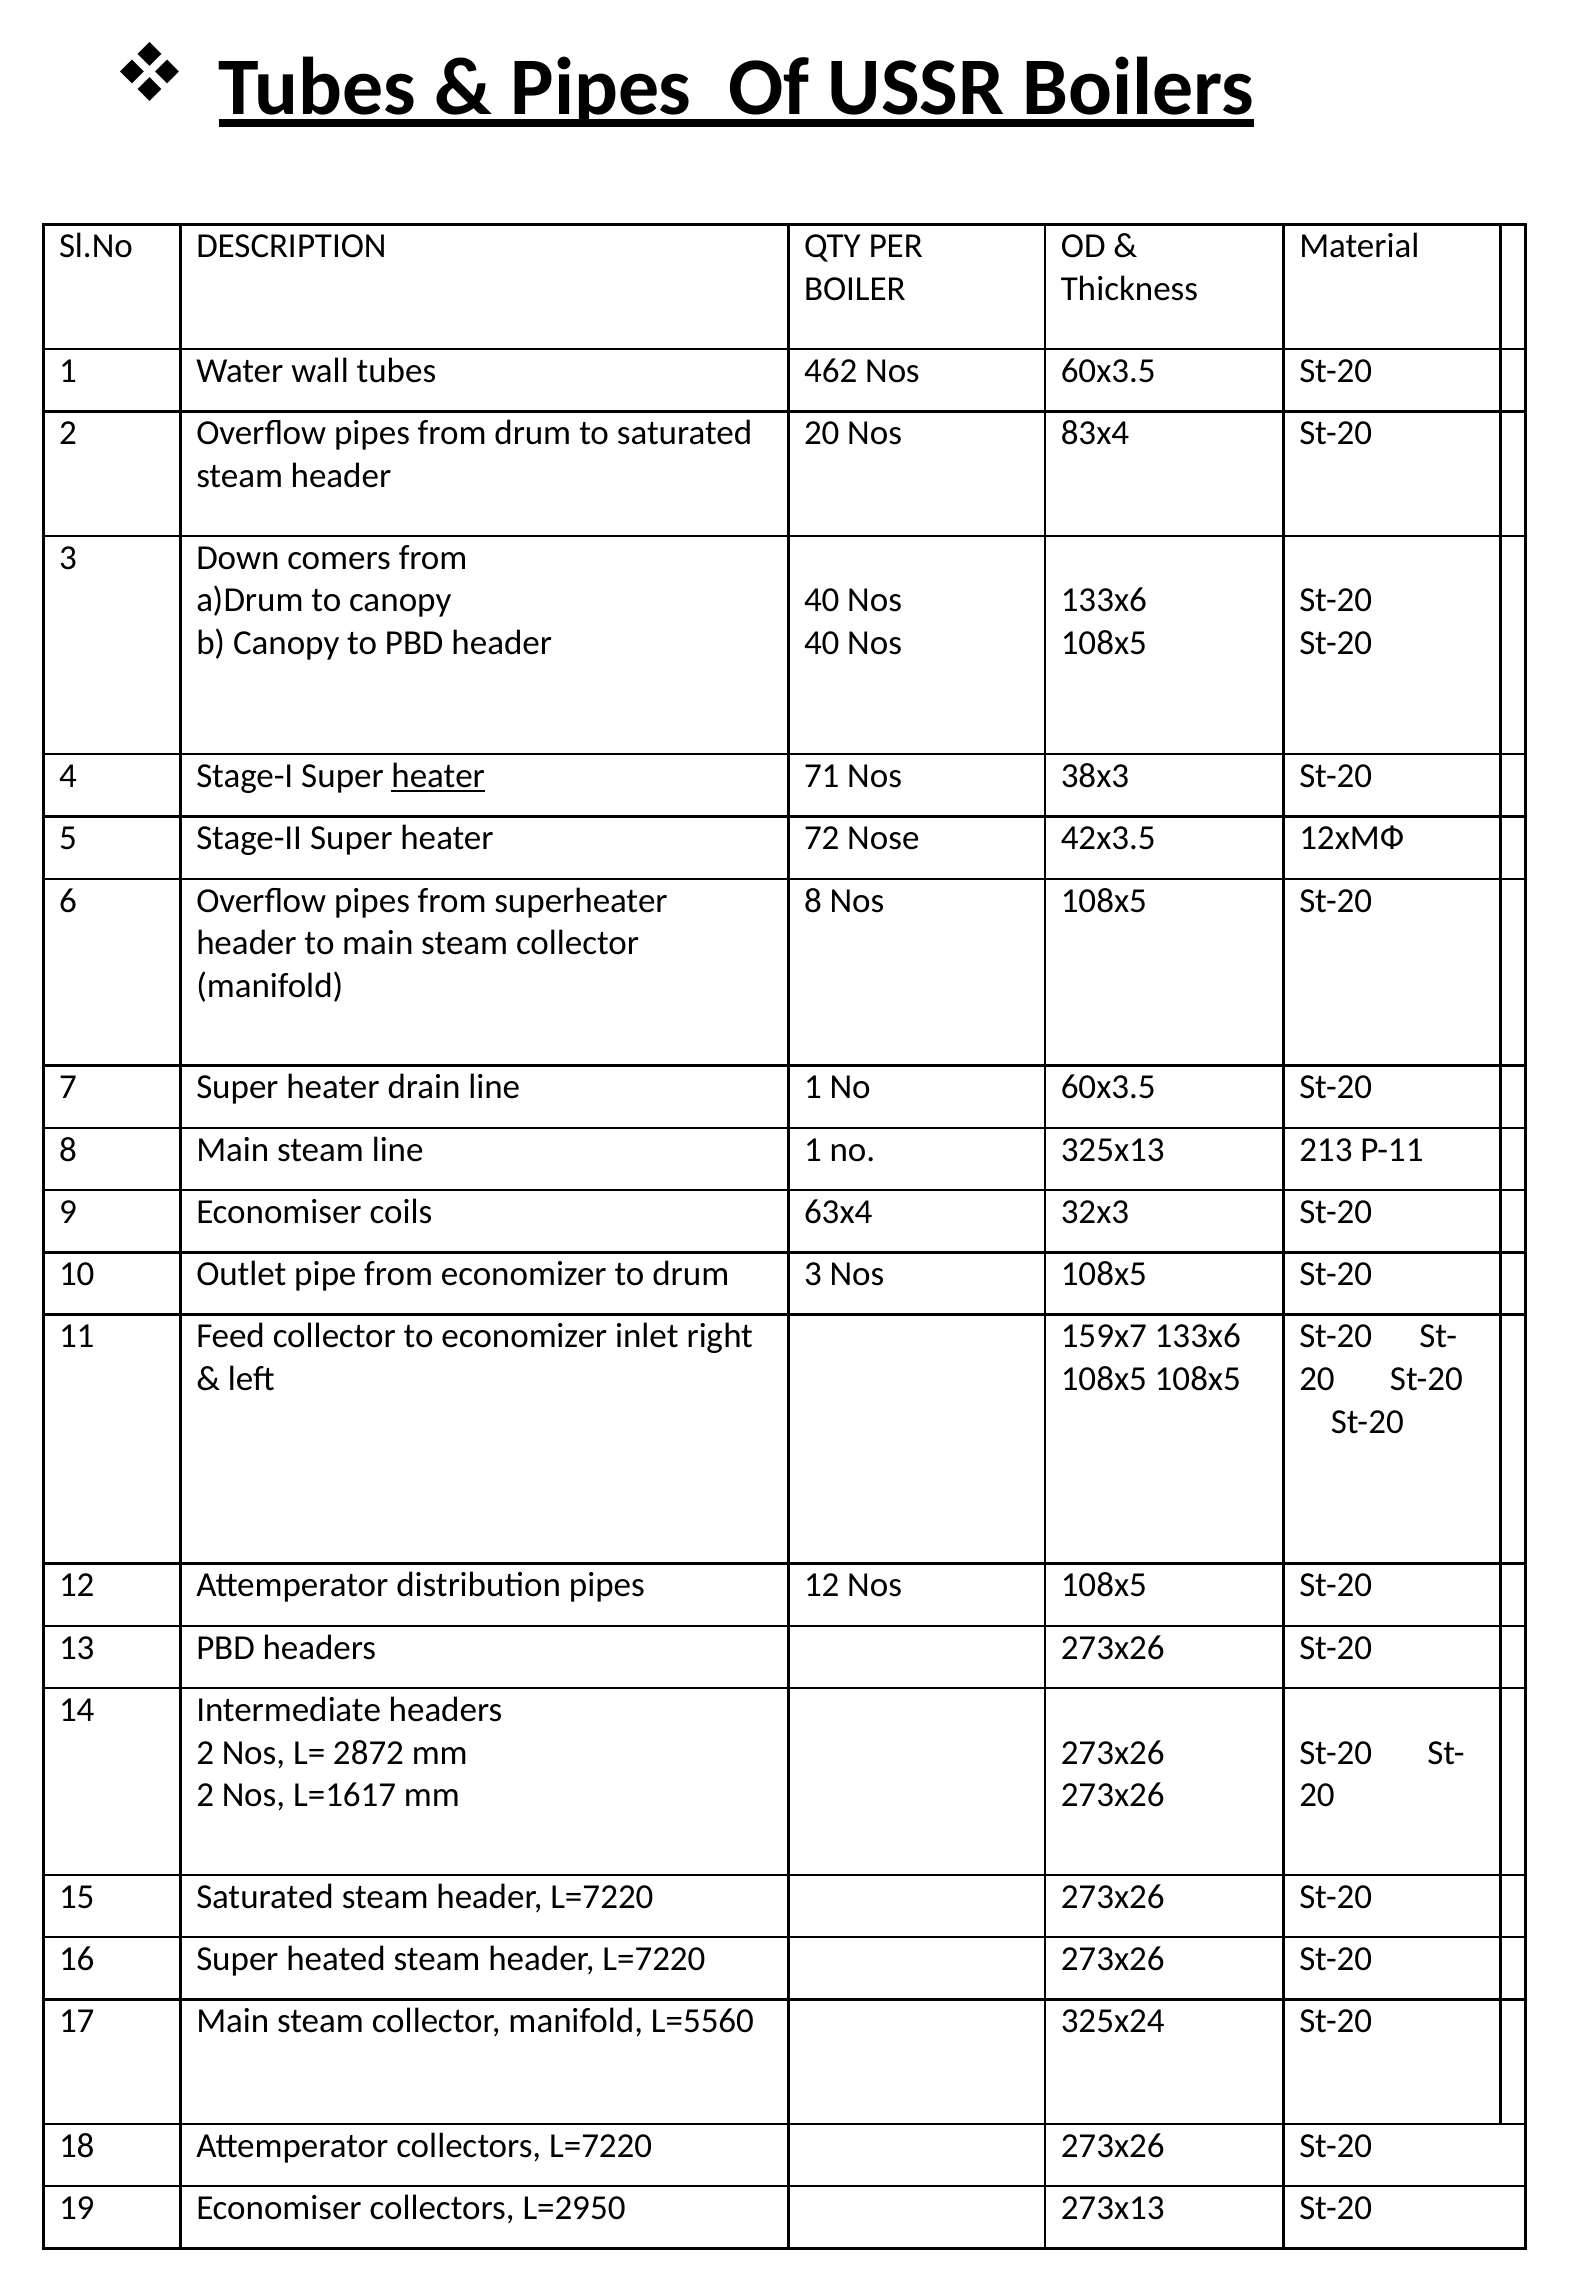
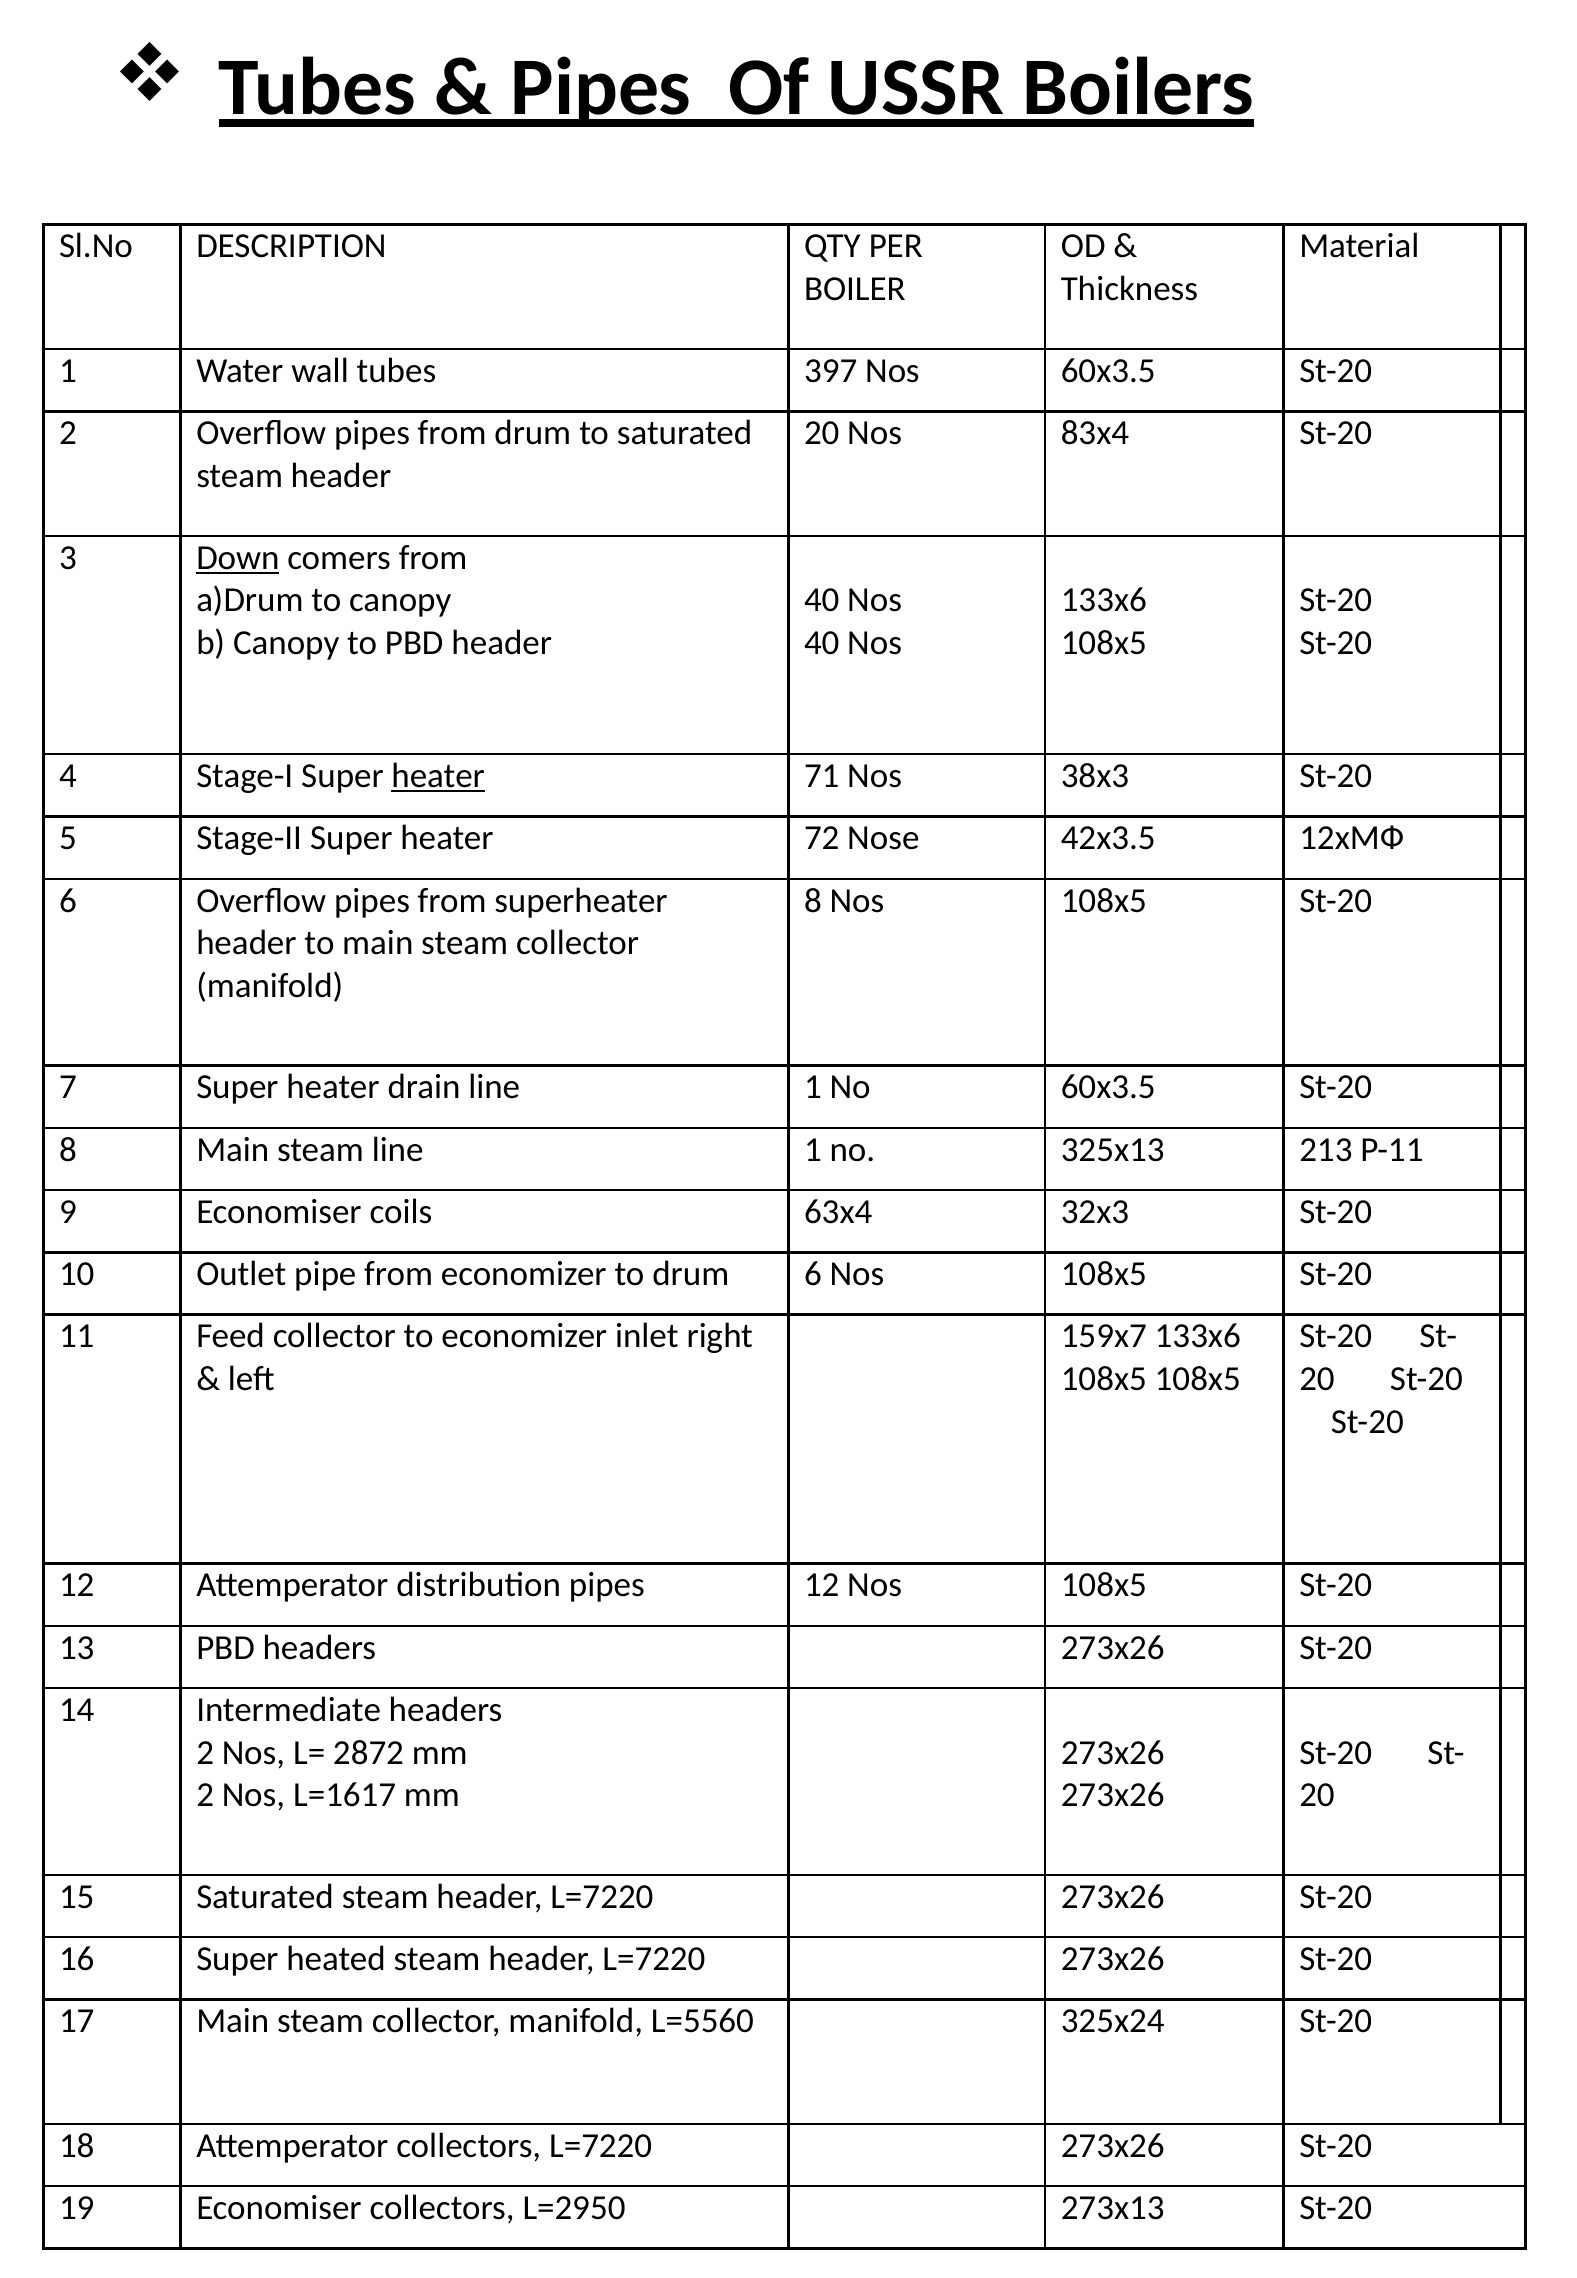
462: 462 -> 397
Down underline: none -> present
drum 3: 3 -> 6
